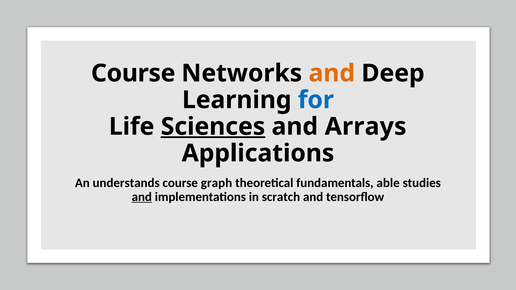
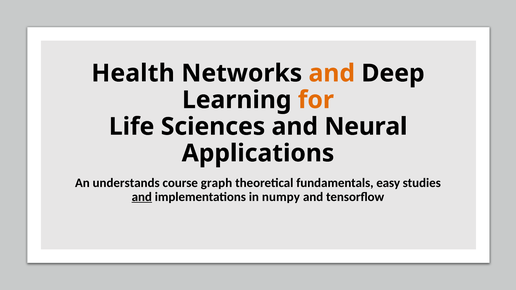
Course at (133, 73): Course -> Health
for colour: blue -> orange
Sciences underline: present -> none
Arrays: Arrays -> Neural
able: able -> easy
scratch: scratch -> numpy
